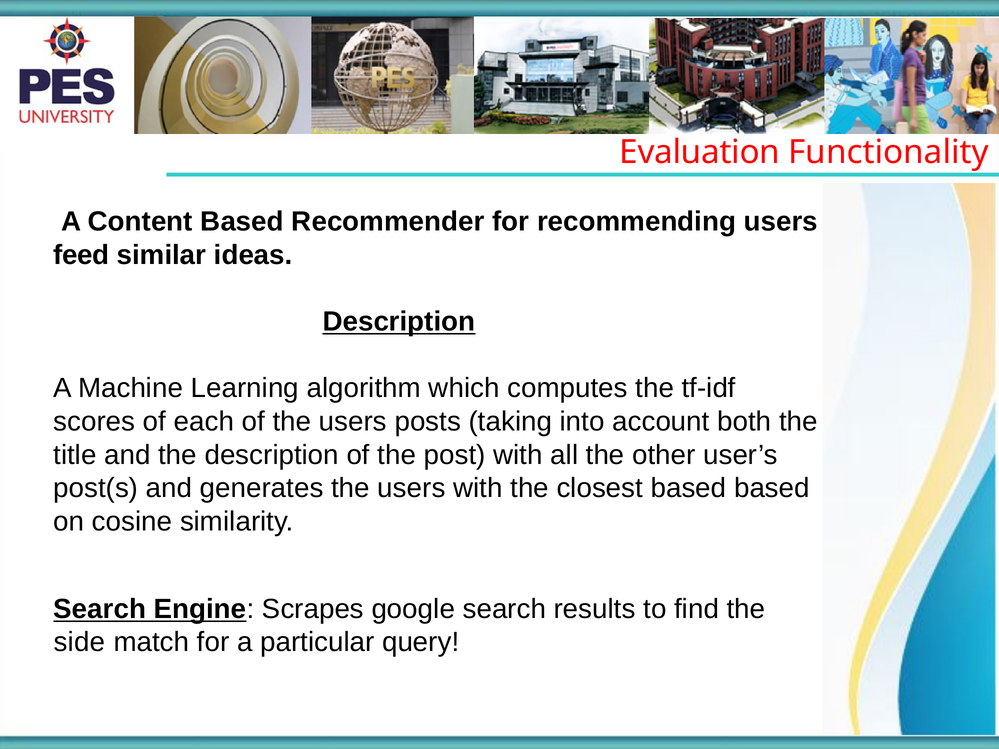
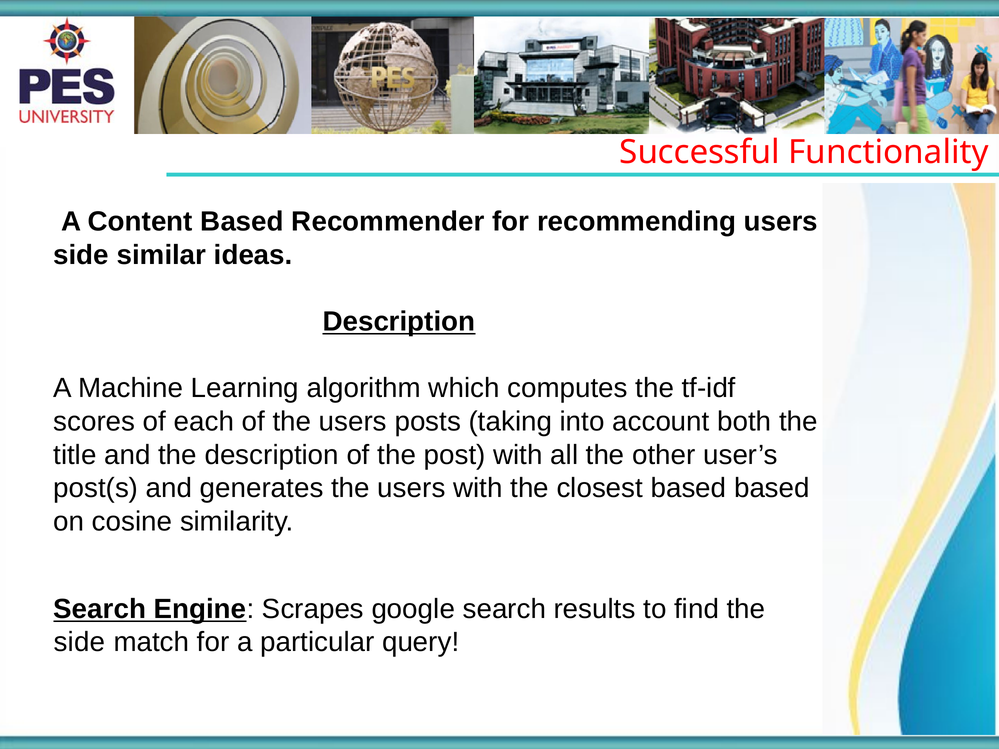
Evaluation: Evaluation -> Successful
feed at (81, 255): feed -> side
